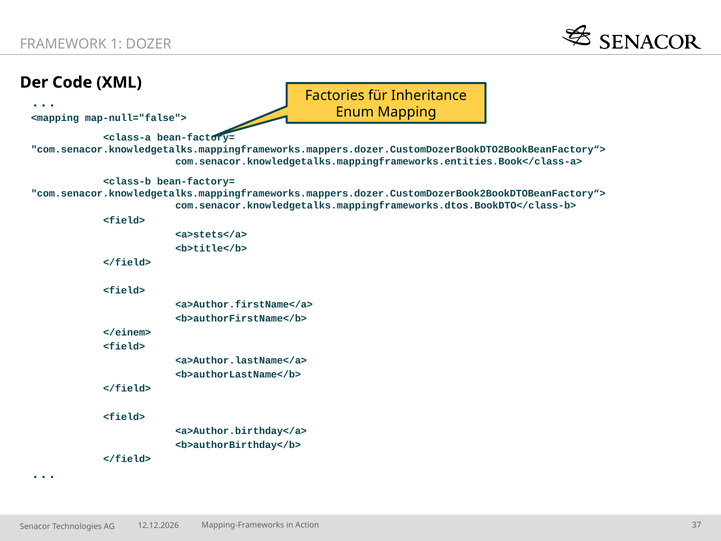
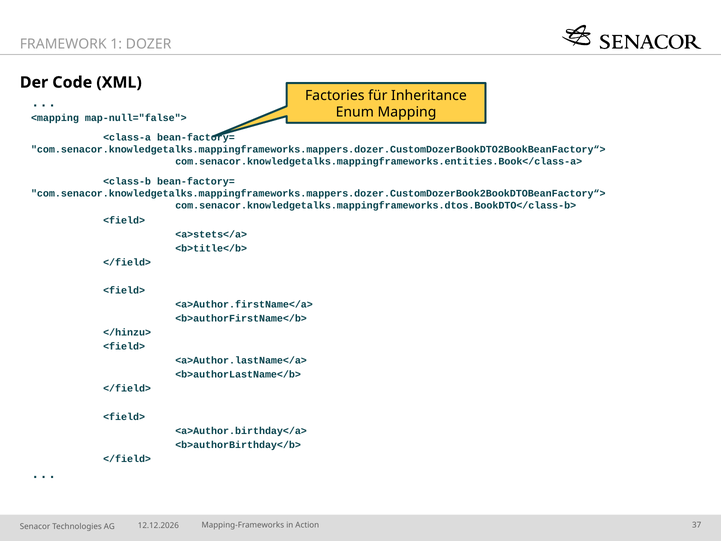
</einem>: </einem> -> </hinzu>
